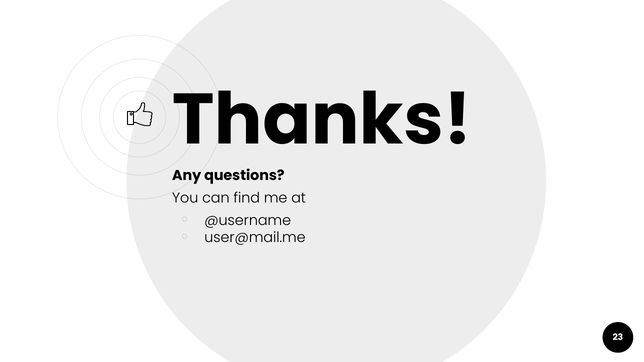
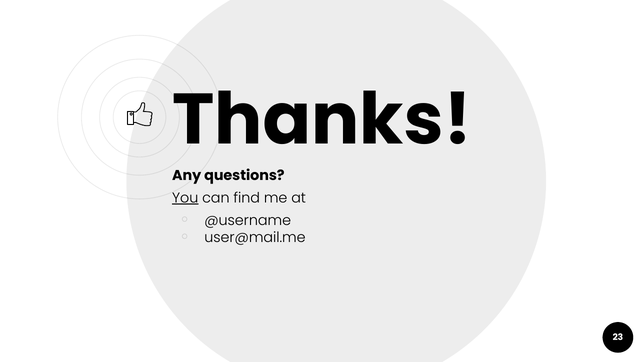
You underline: none -> present
